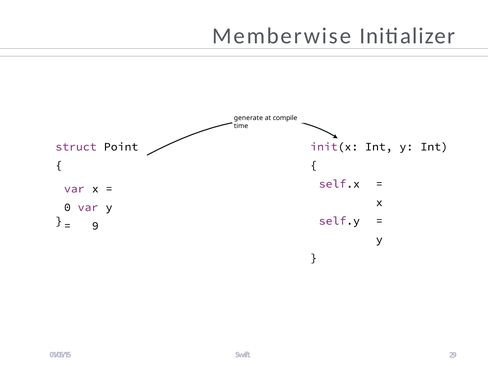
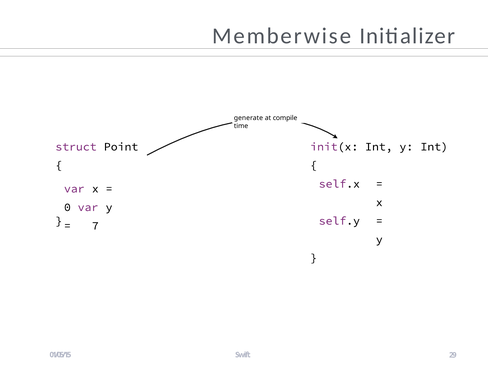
9: 9 -> 7
